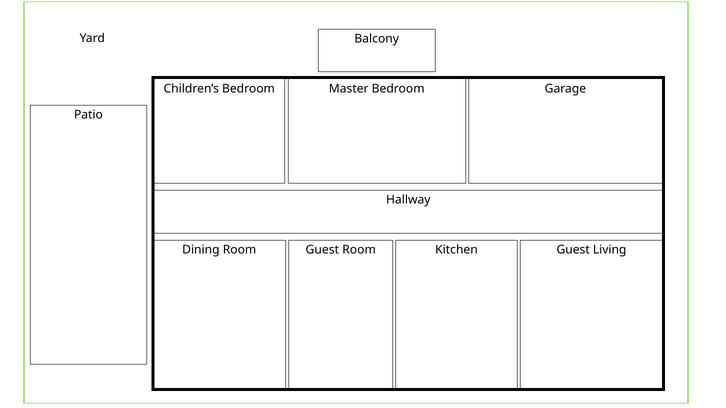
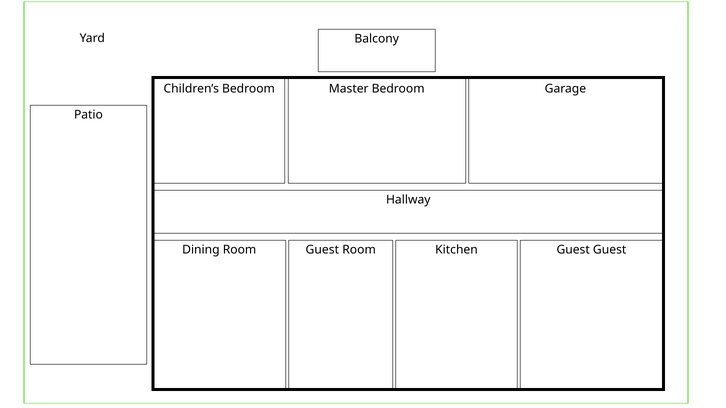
Guest Living: Living -> Guest
